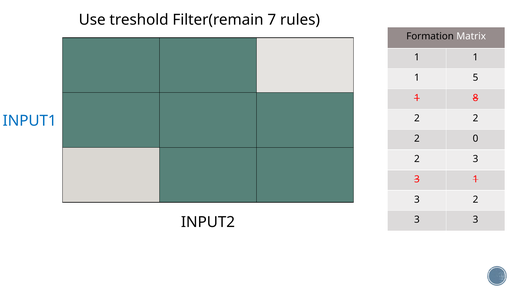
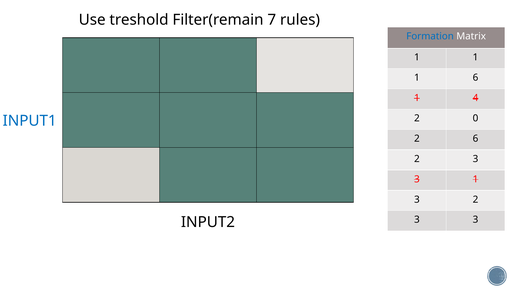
Formation colour: black -> blue
1 5: 5 -> 6
8: 8 -> 4
2 at (475, 118): 2 -> 0
2 0: 0 -> 6
